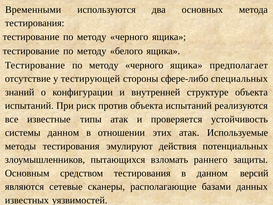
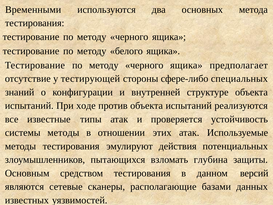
риск: риск -> ходе
системы данном: данном -> методы
раннего: раннего -> глубина
